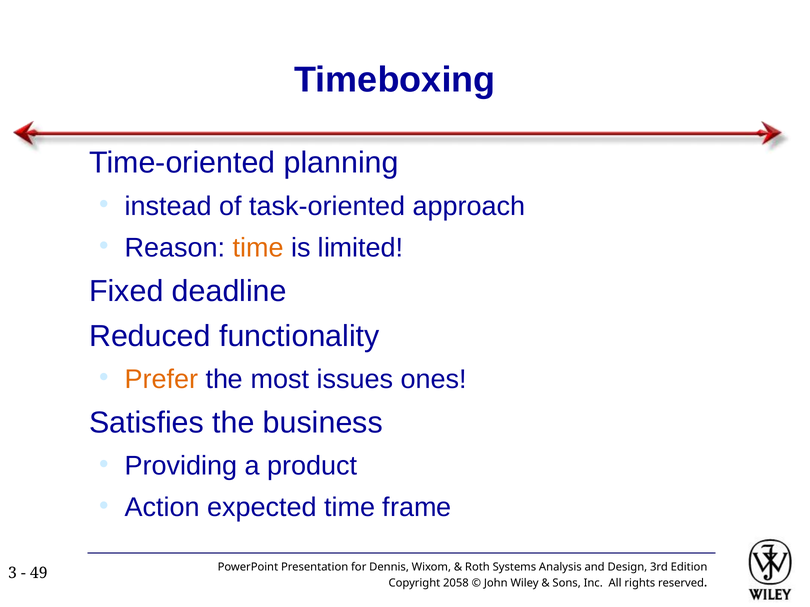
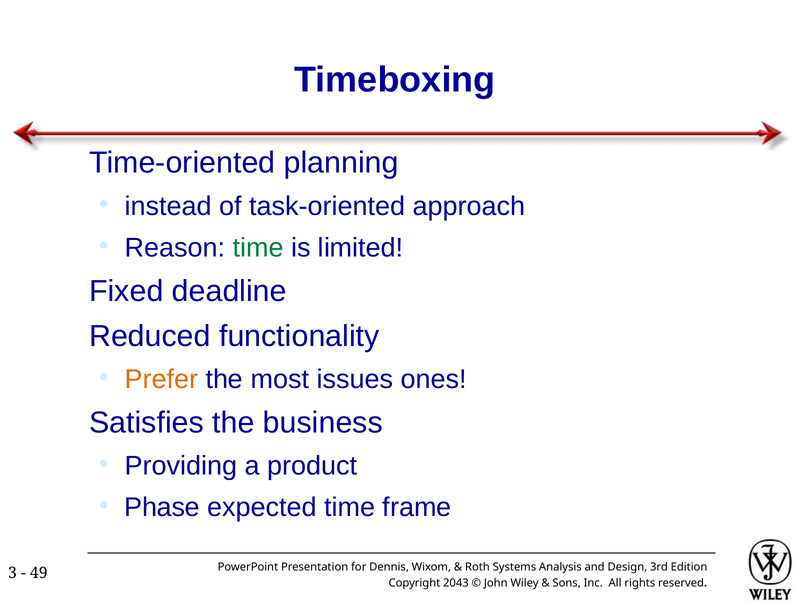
time at (258, 248) colour: orange -> green
Action: Action -> Phase
2058: 2058 -> 2043
